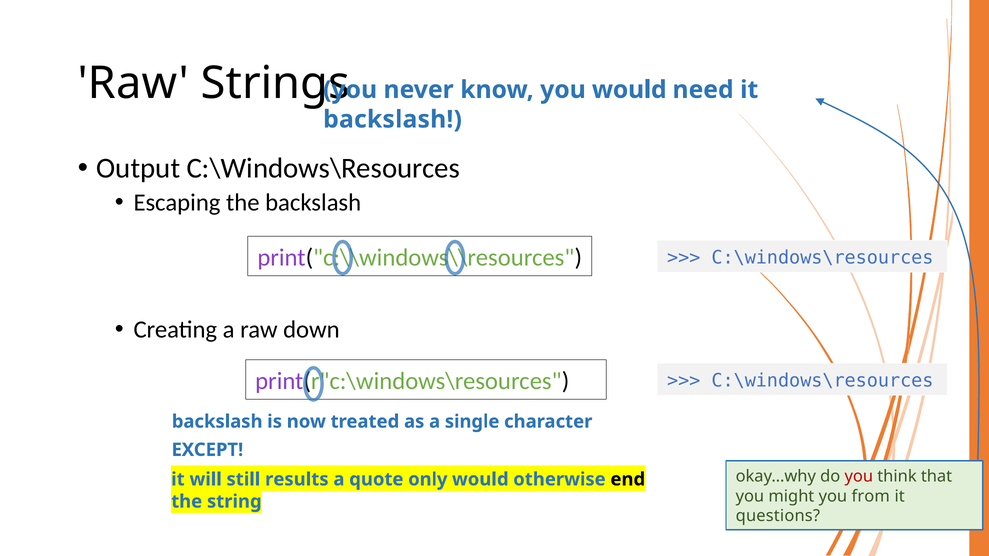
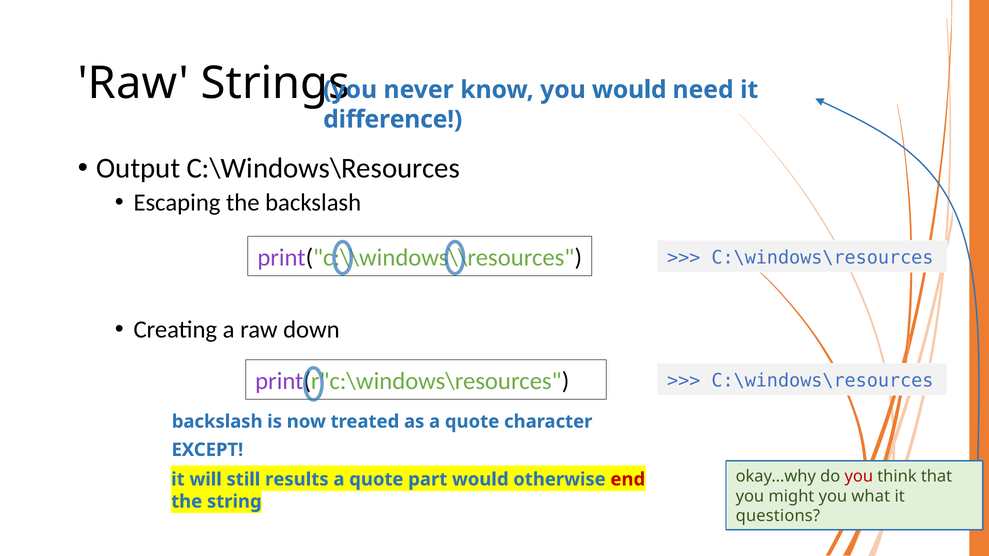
backslash at (393, 119): backslash -> difference
as a single: single -> quote
only: only -> part
end colour: black -> red
from: from -> what
